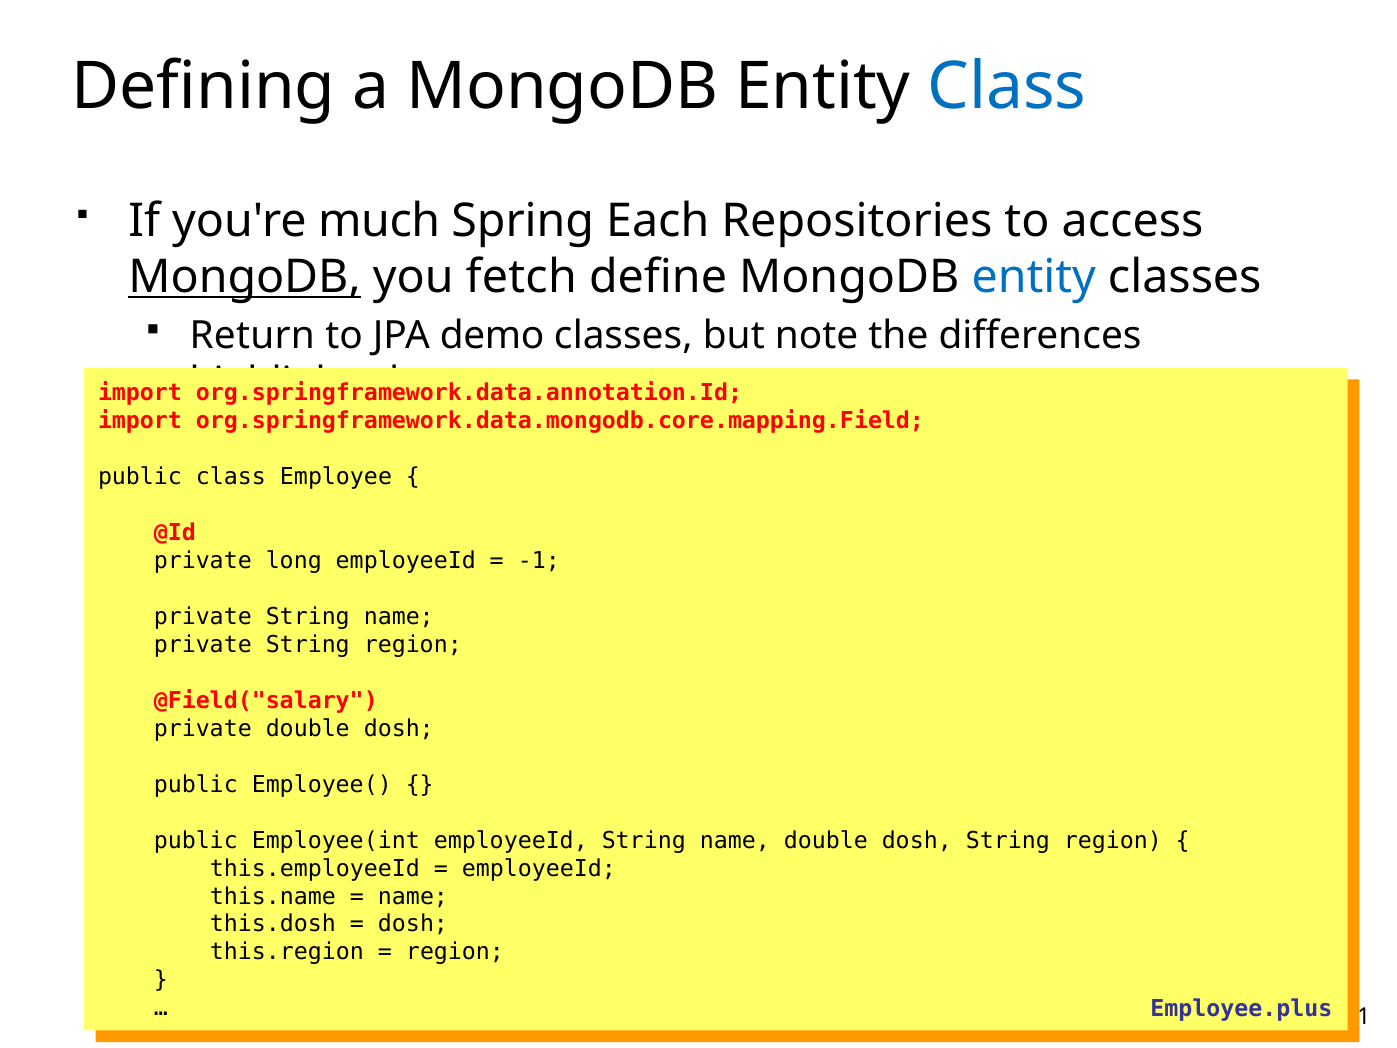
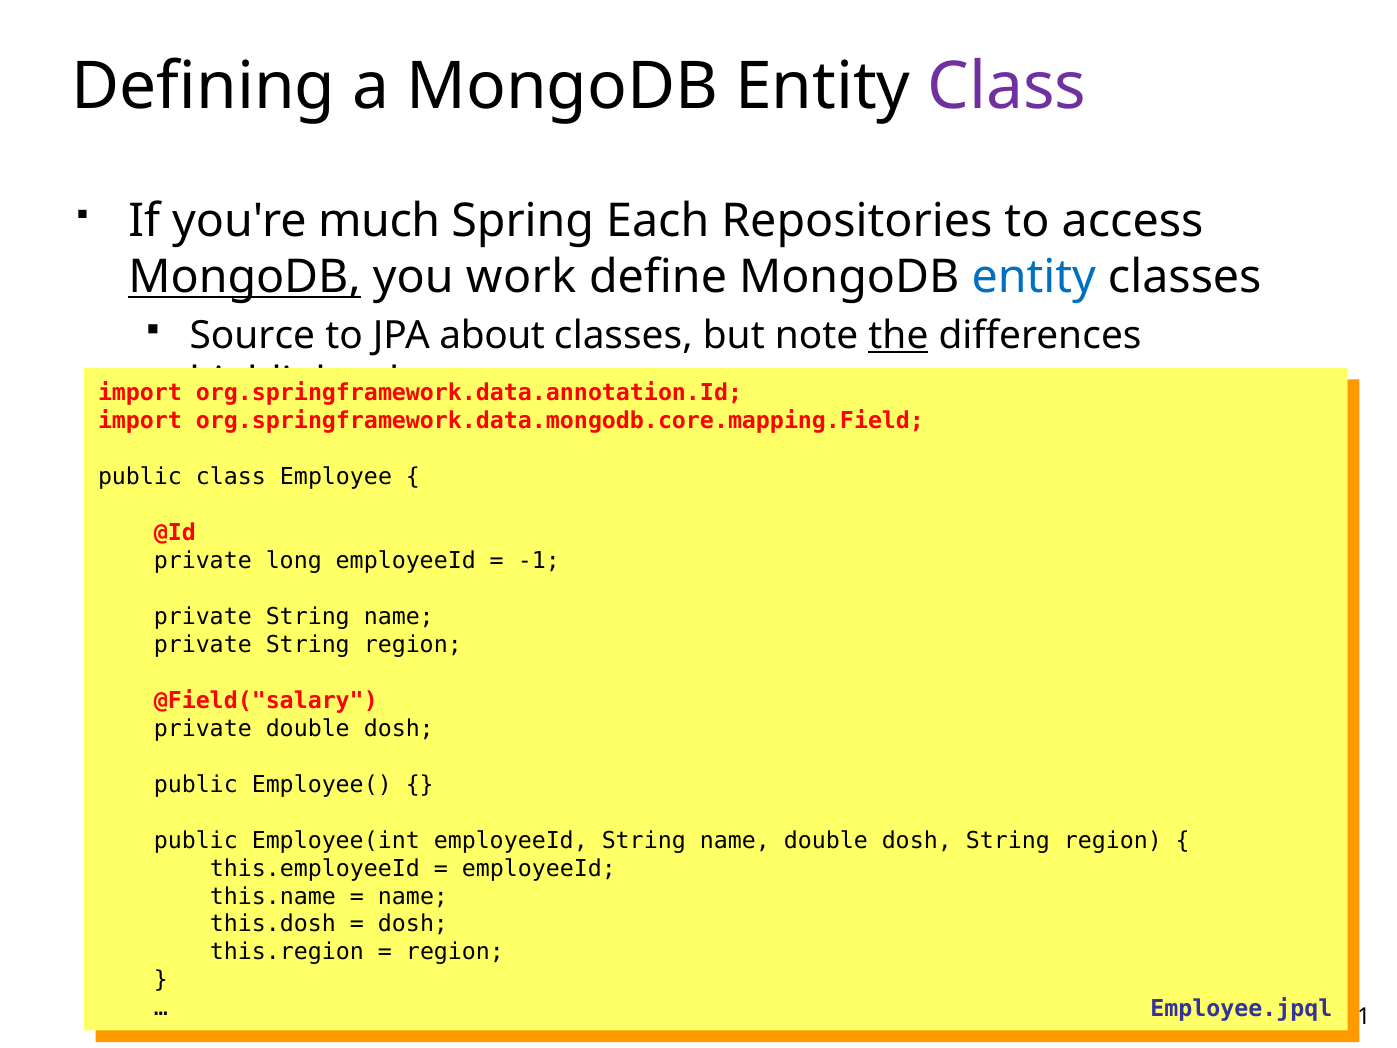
Class at (1007, 87) colour: blue -> purple
fetch: fetch -> work
Return: Return -> Source
demo: demo -> about
the underline: none -> present
Employee.plus: Employee.plus -> Employee.jpql
